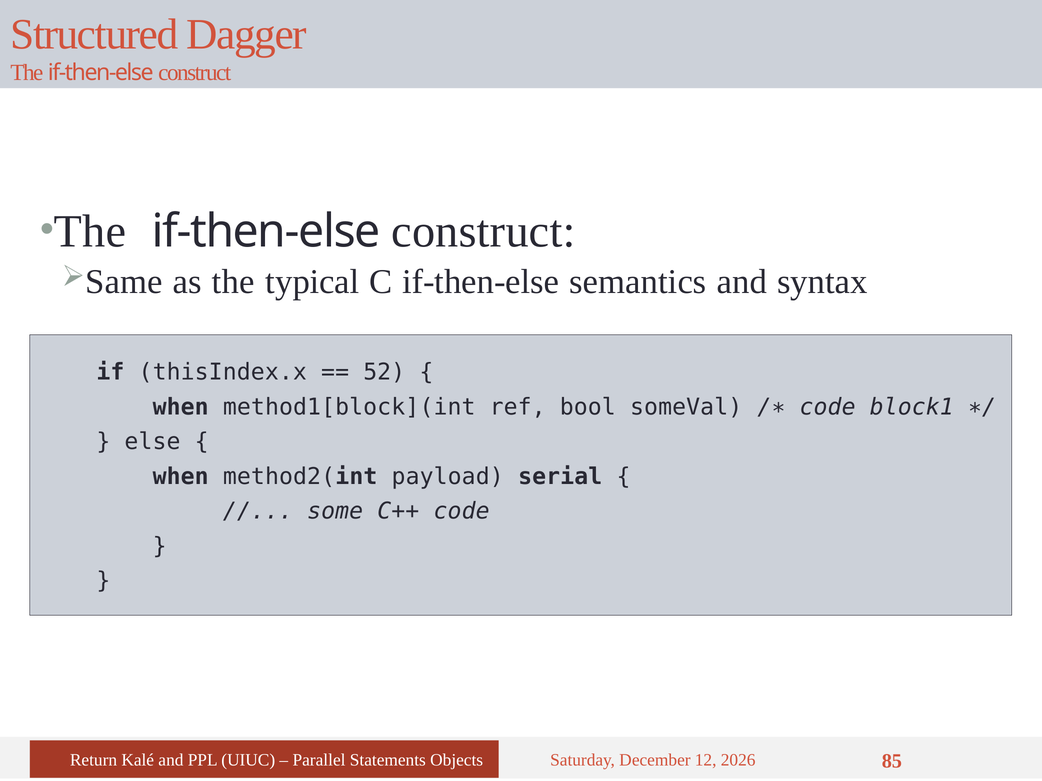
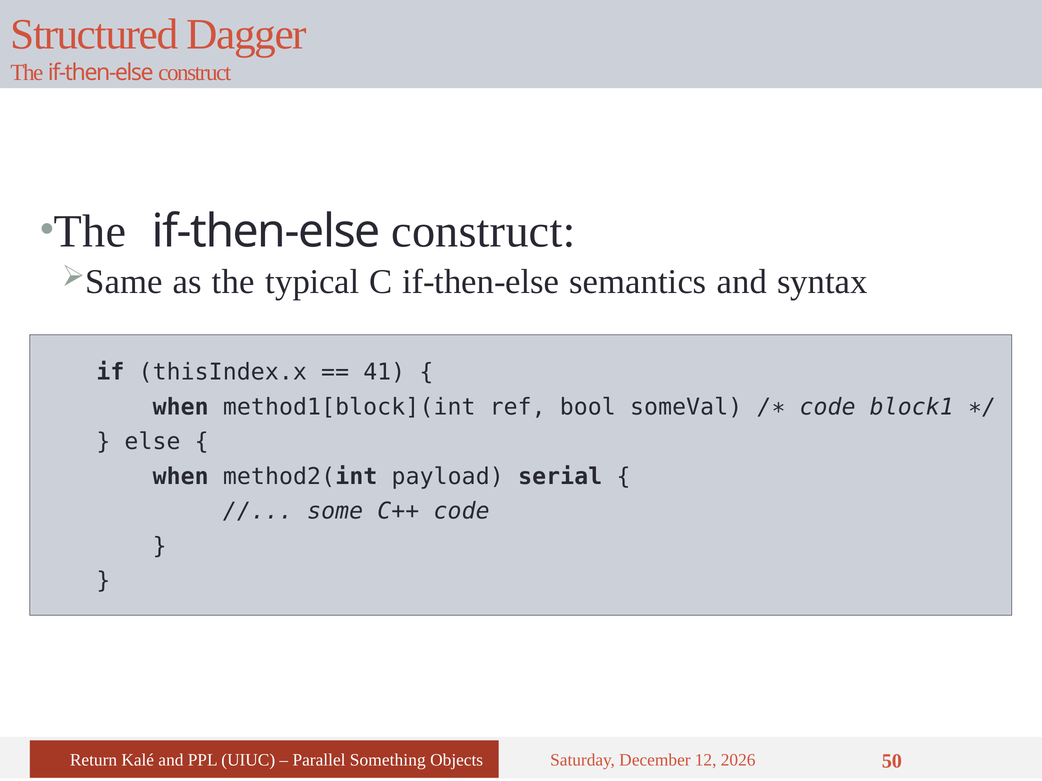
52: 52 -> 41
Statements: Statements -> Something
85: 85 -> 50
